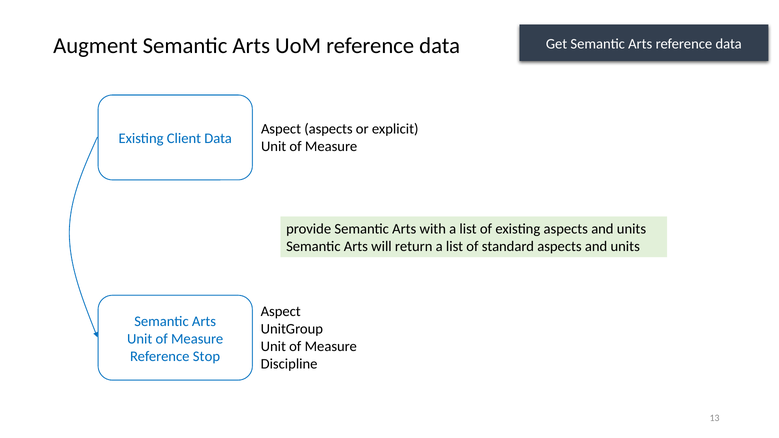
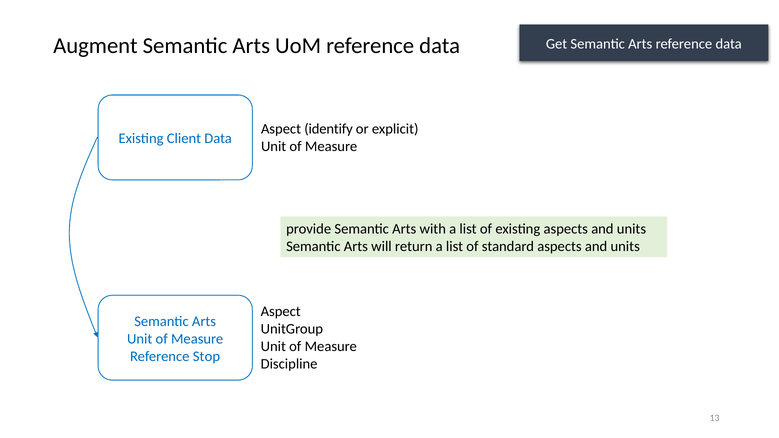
Aspect aspects: aspects -> identify
